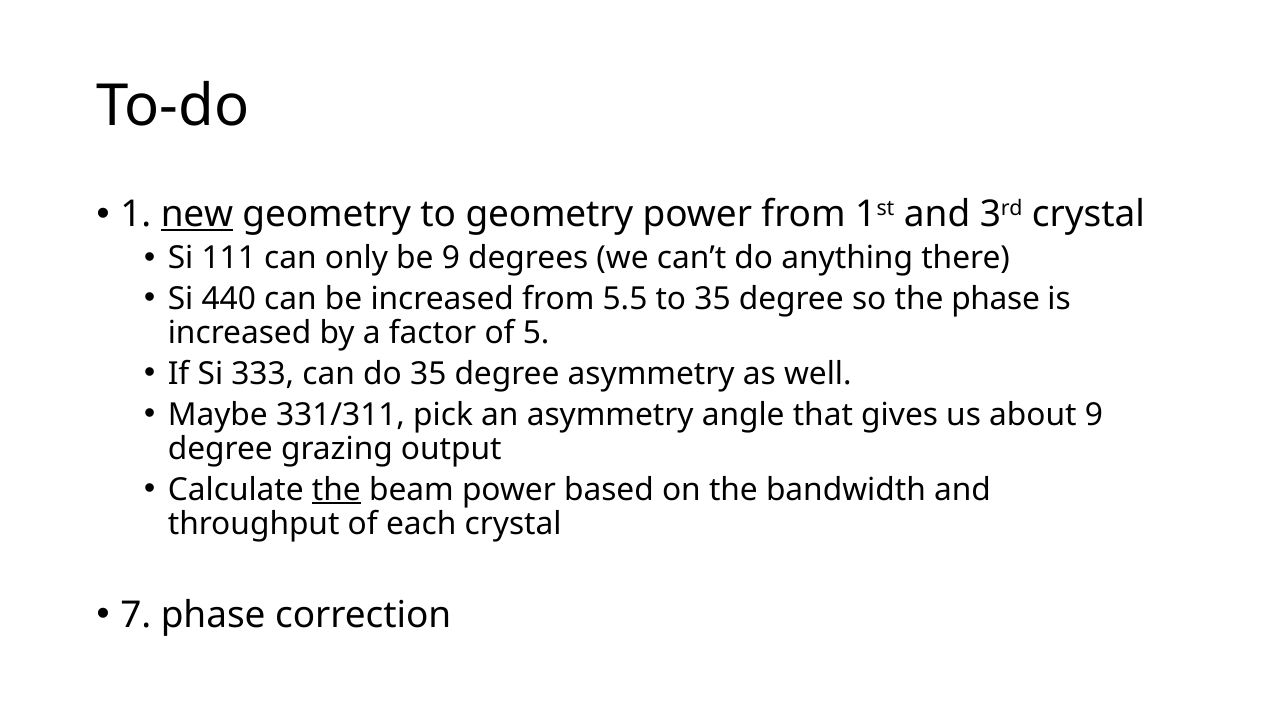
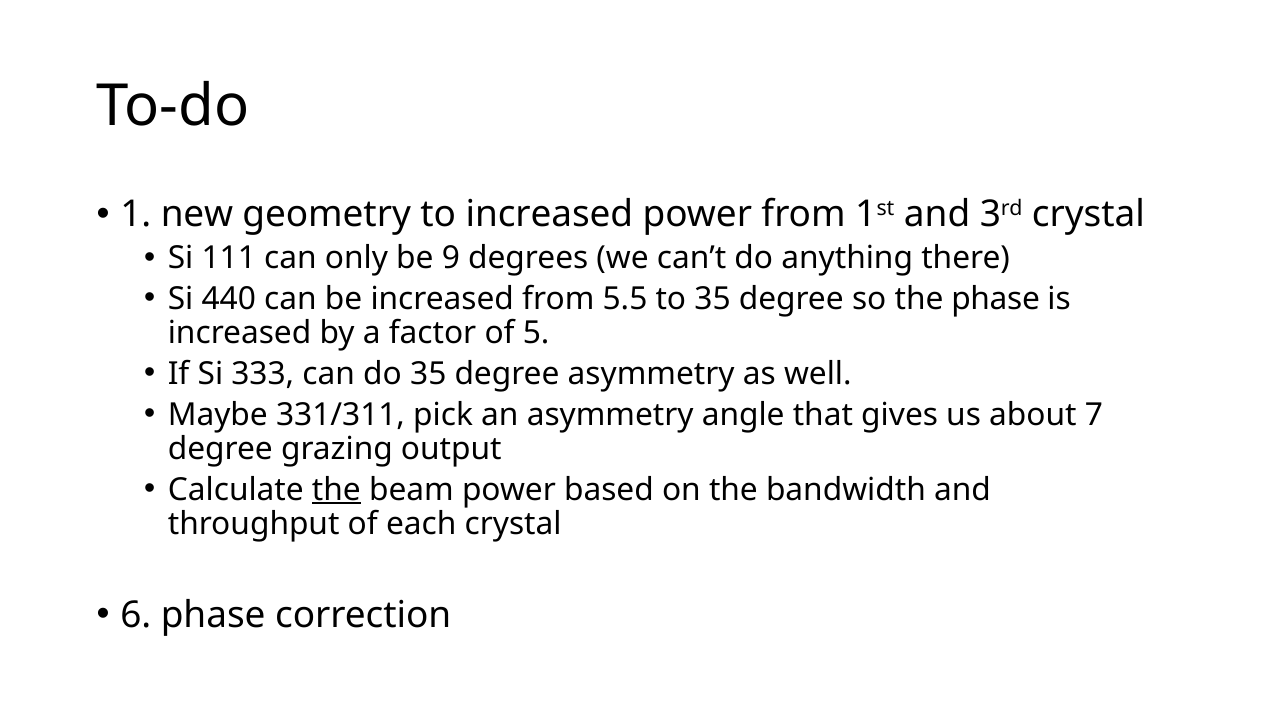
new underline: present -> none
to geometry: geometry -> increased
about 9: 9 -> 7
7: 7 -> 6
